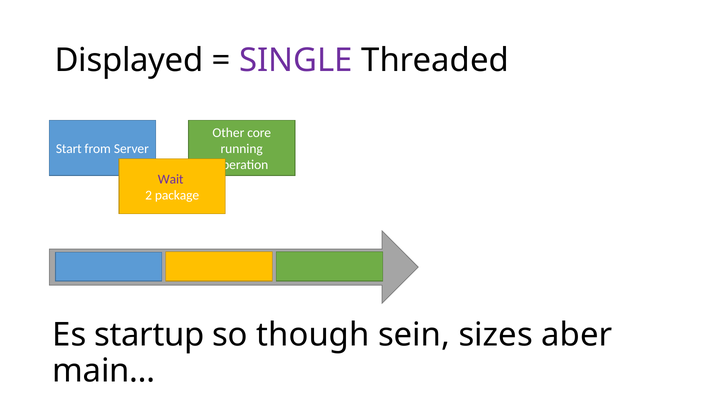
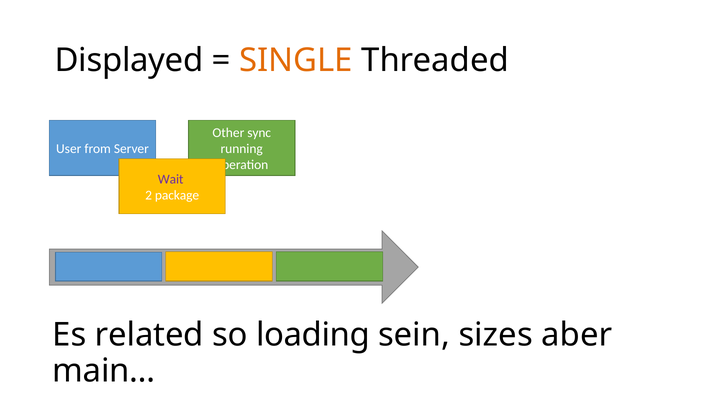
SINGLE colour: purple -> orange
core: core -> sync
Start: Start -> User
startup: startup -> related
though: though -> loading
